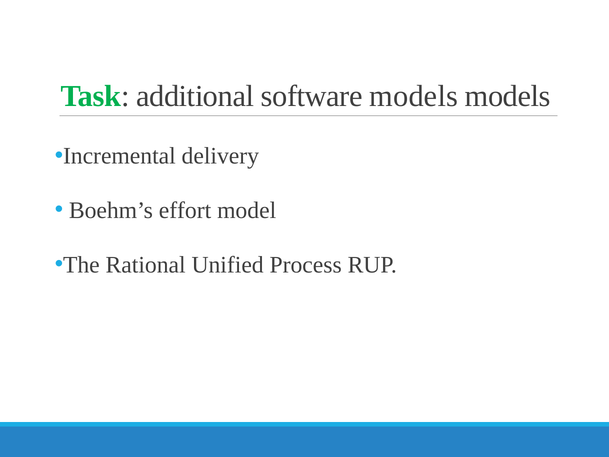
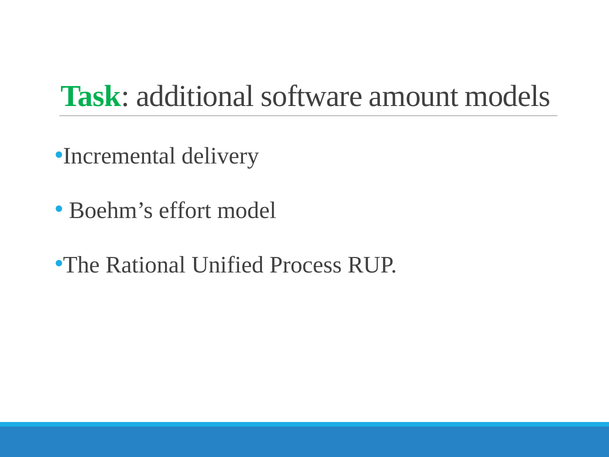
software models: models -> amount
